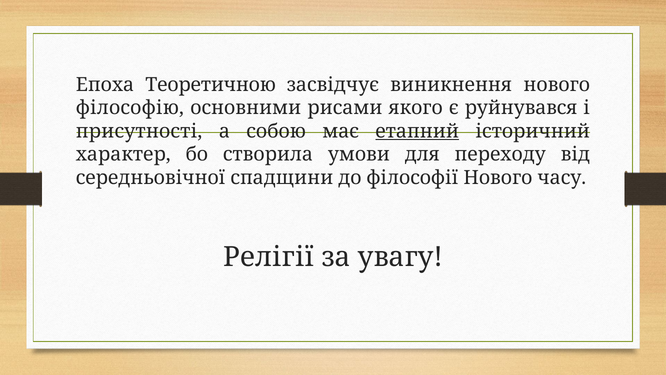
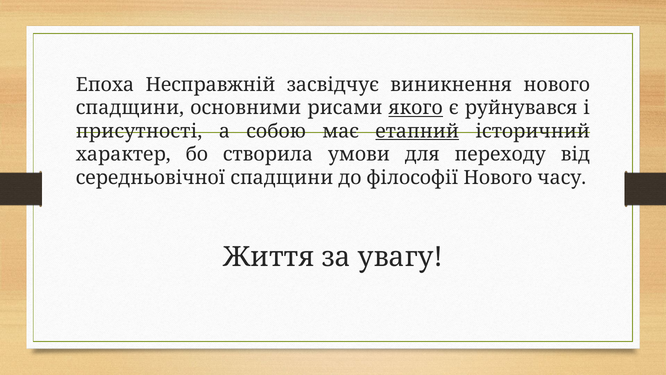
Теоретичною: Теоретичною -> Несправжній
філософію at (130, 108): філософію -> спадщини
якого underline: none -> present
Релігії: Релігії -> Життя
